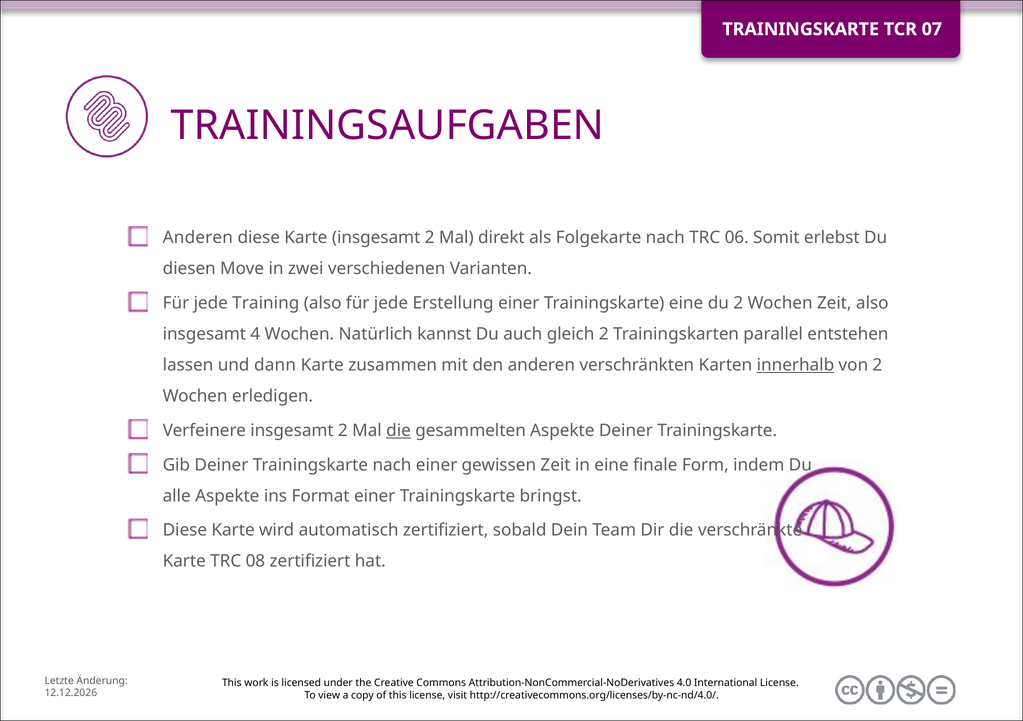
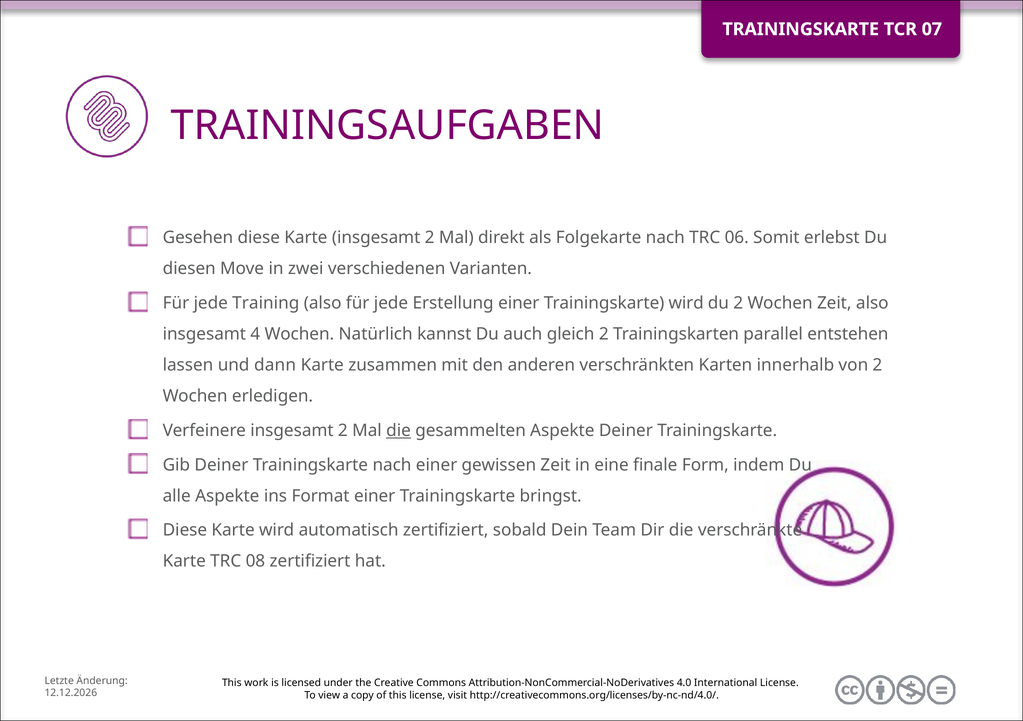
Anderen at (198, 238): Anderen -> Gesehen
Trainingskarte eine: eine -> wird
innerhalb underline: present -> none
